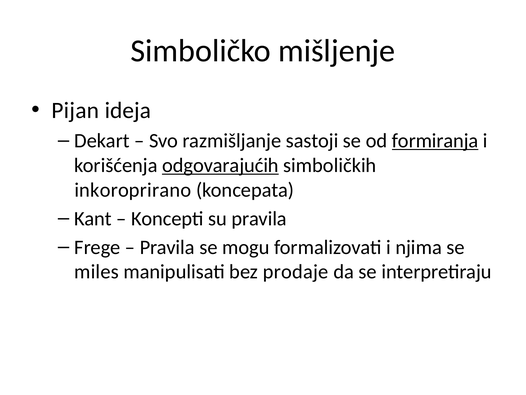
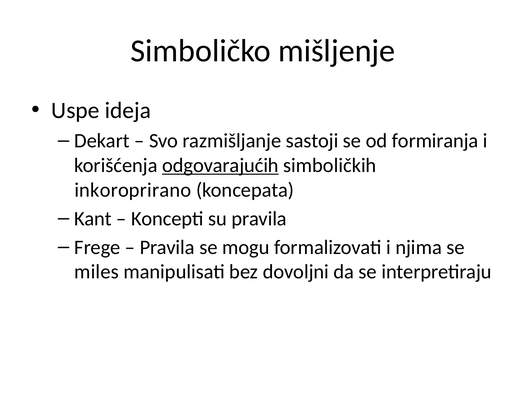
Pijan: Pijan -> Uspe
formiranja underline: present -> none
prodaje: prodaje -> dovoljni
